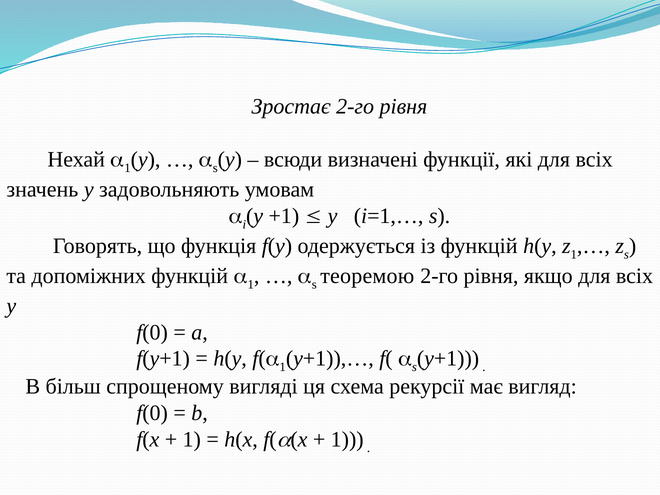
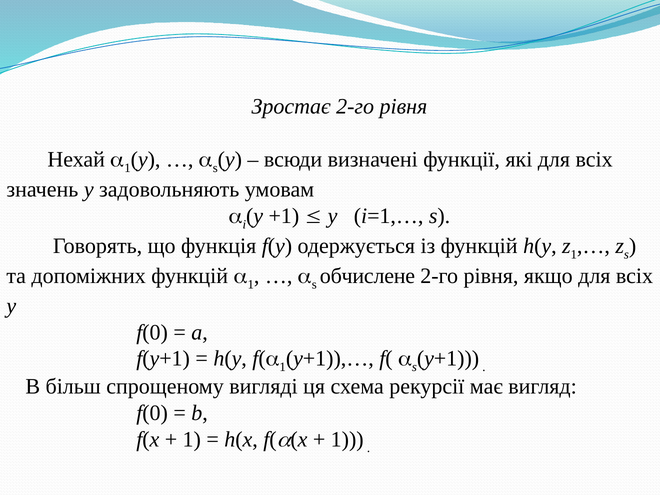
теоремою: теоремою -> обчислене
